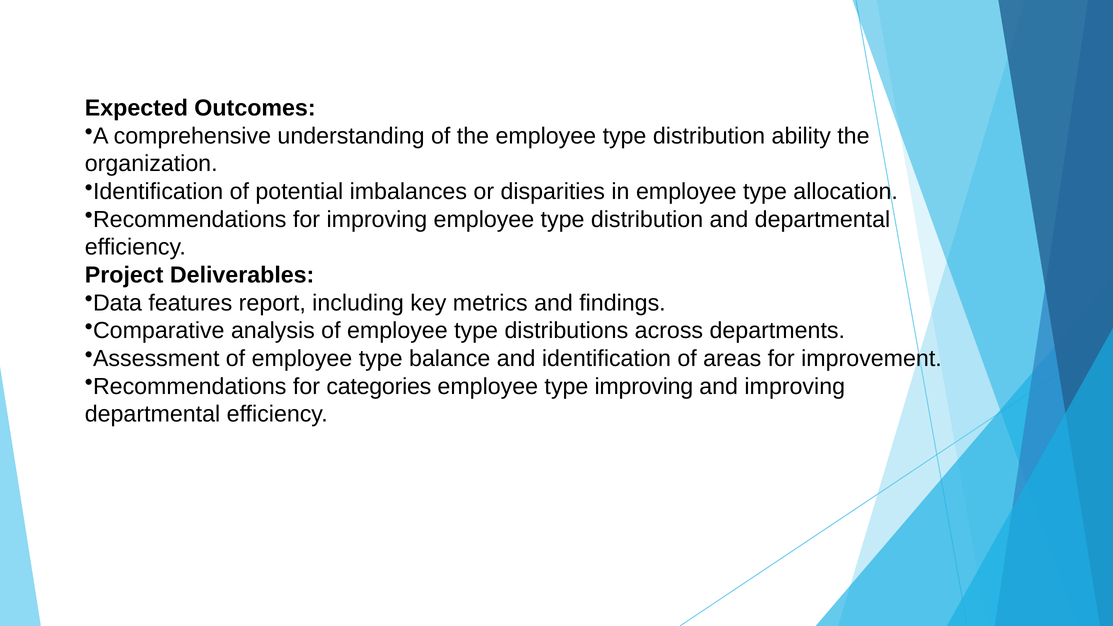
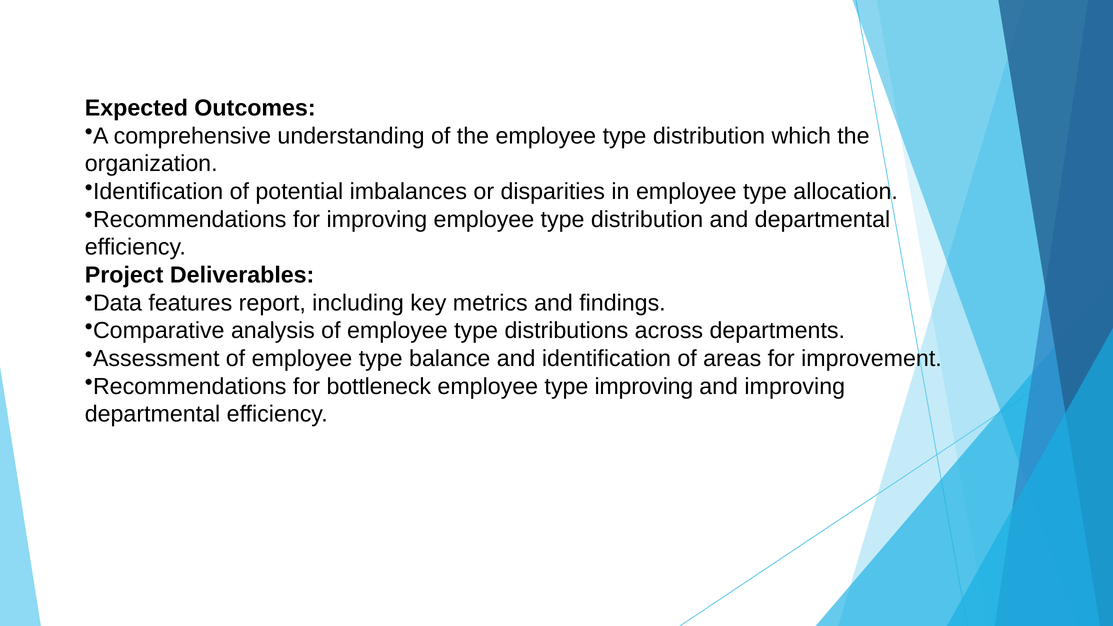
ability: ability -> which
categories: categories -> bottleneck
